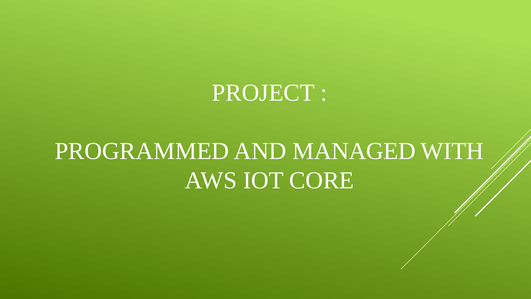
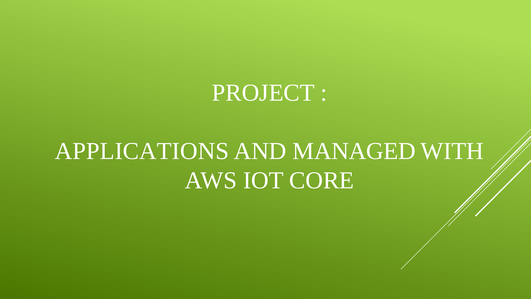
PROGRAMMED: PROGRAMMED -> APPLICATIONS
